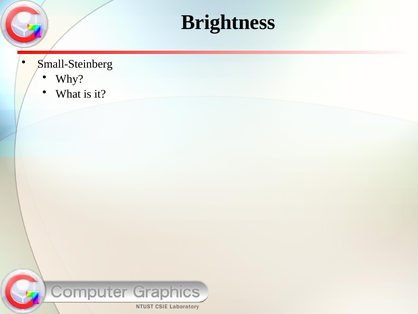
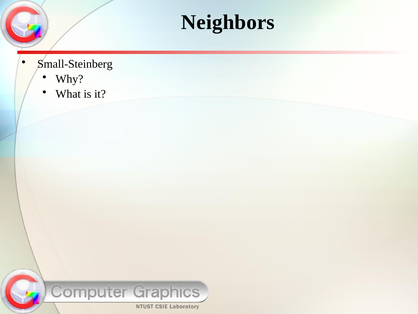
Brightness: Brightness -> Neighbors
